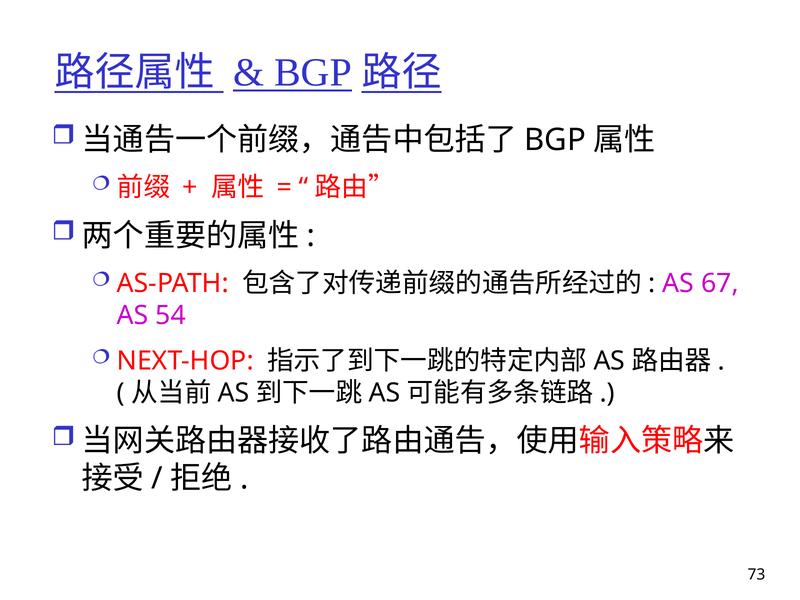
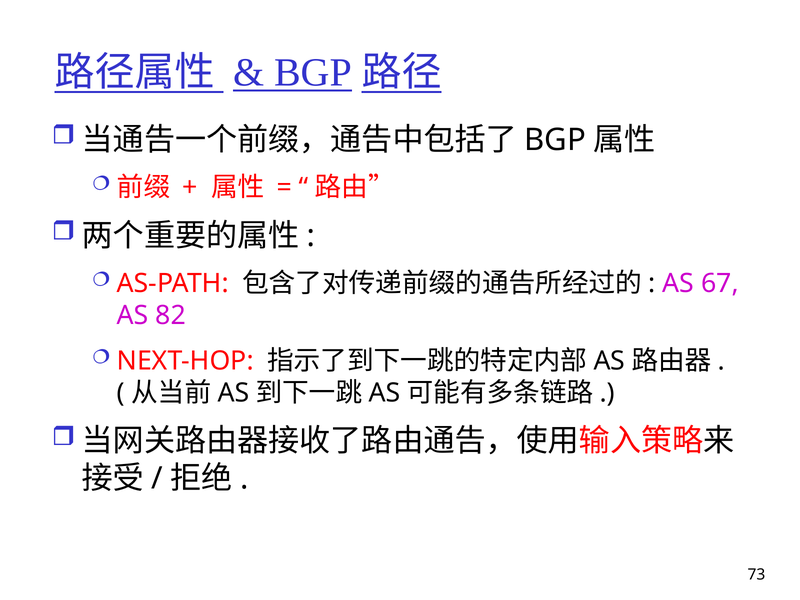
54: 54 -> 82
